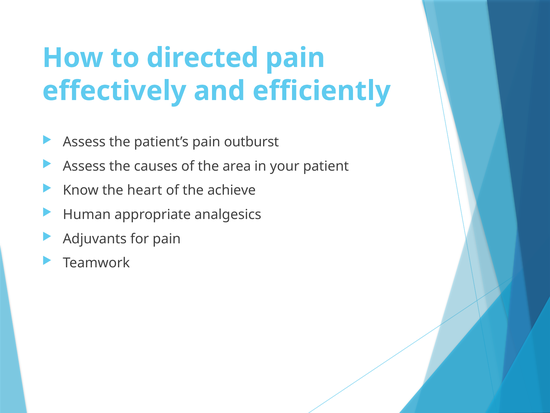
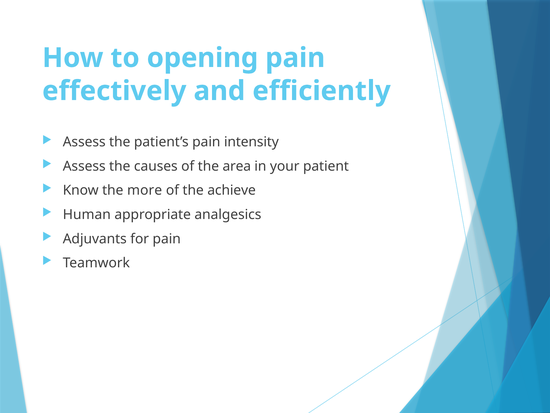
directed: directed -> opening
outburst: outburst -> intensity
heart: heart -> more
